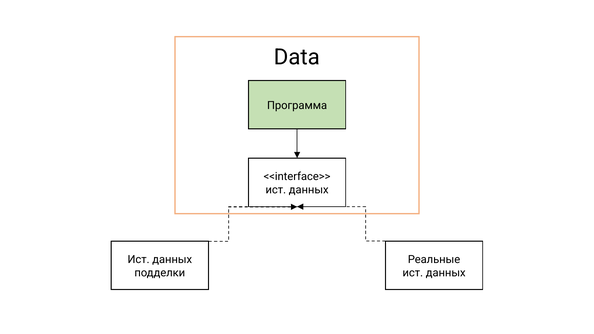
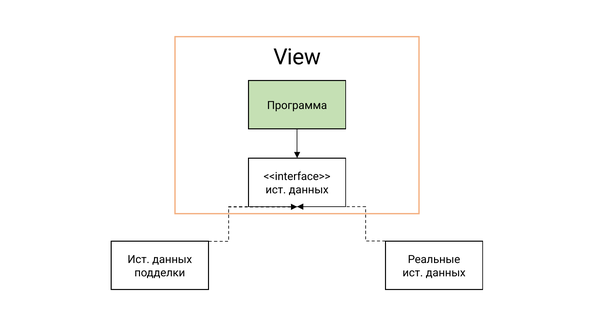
Data: Data -> View
